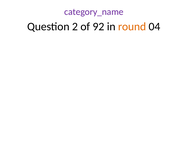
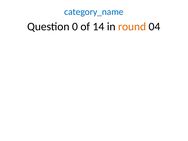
category_name colour: purple -> blue
2: 2 -> 0
92: 92 -> 14
